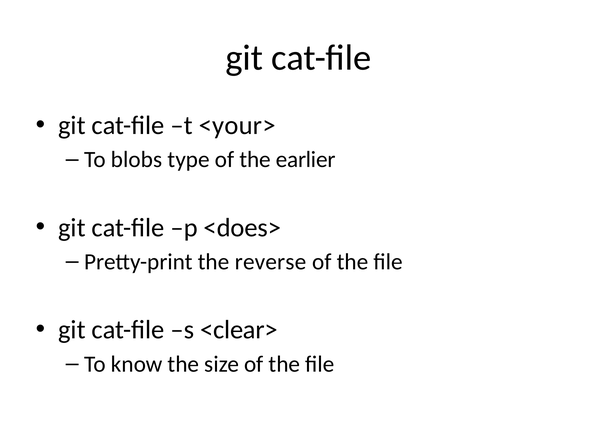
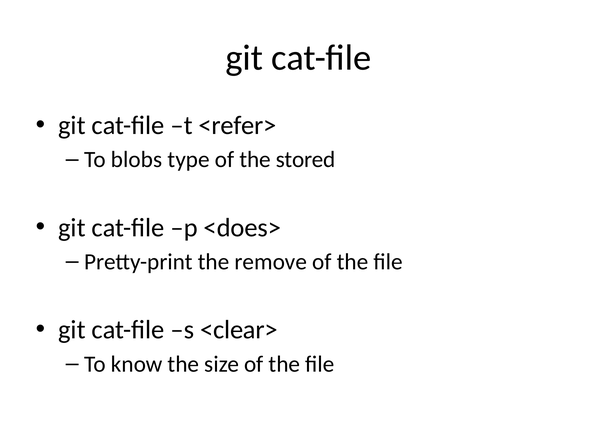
<your>: <your> -> <refer>
earlier: earlier -> stored
reverse: reverse -> remove
